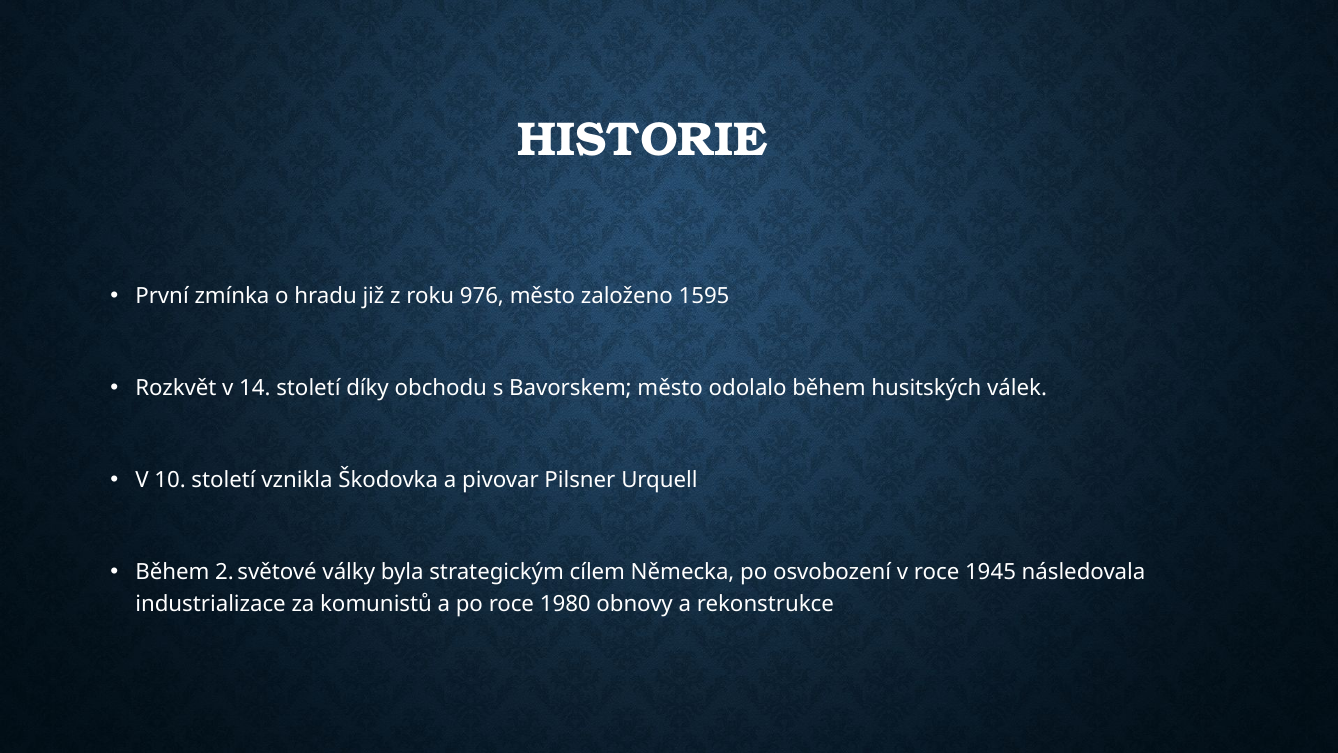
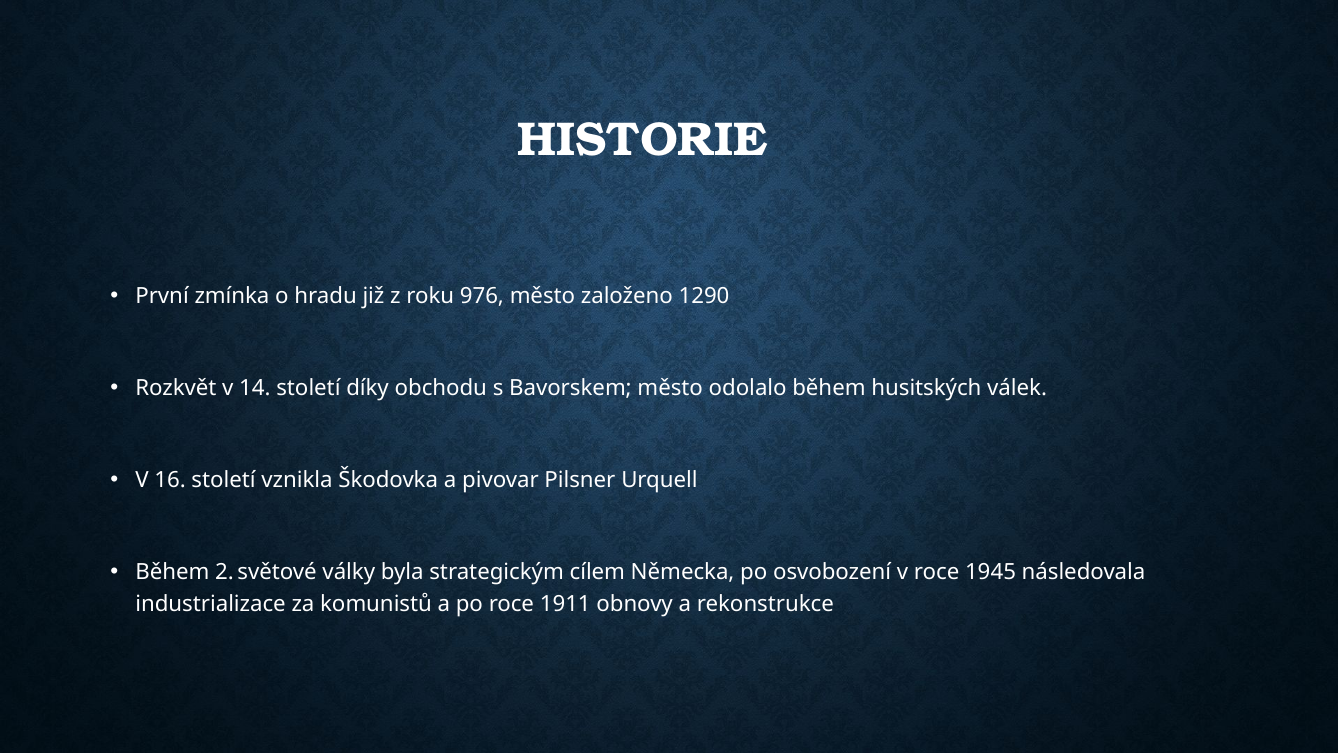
1595: 1595 -> 1290
10: 10 -> 16
1980: 1980 -> 1911
